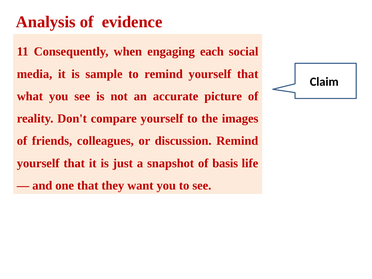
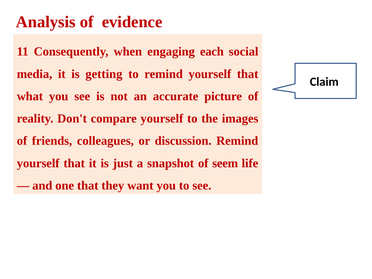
sample: sample -> getting
basis: basis -> seem
